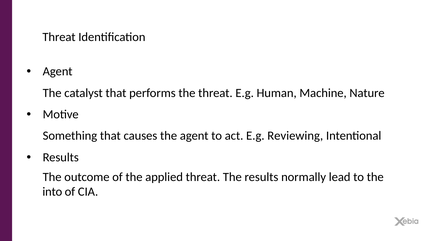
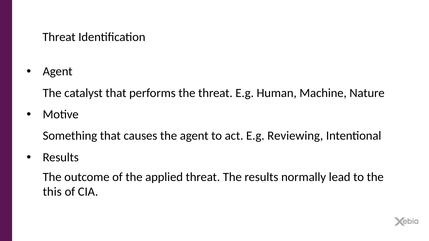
into: into -> this
